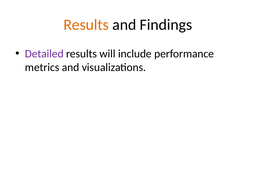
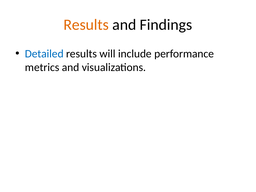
Detailed colour: purple -> blue
